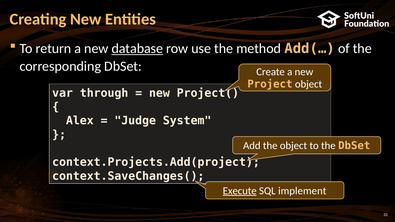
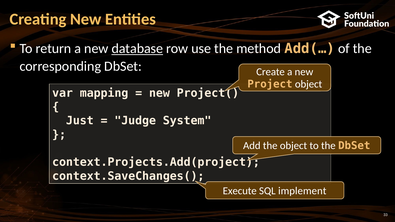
through: through -> mapping
Alex: Alex -> Just
Execute underline: present -> none
